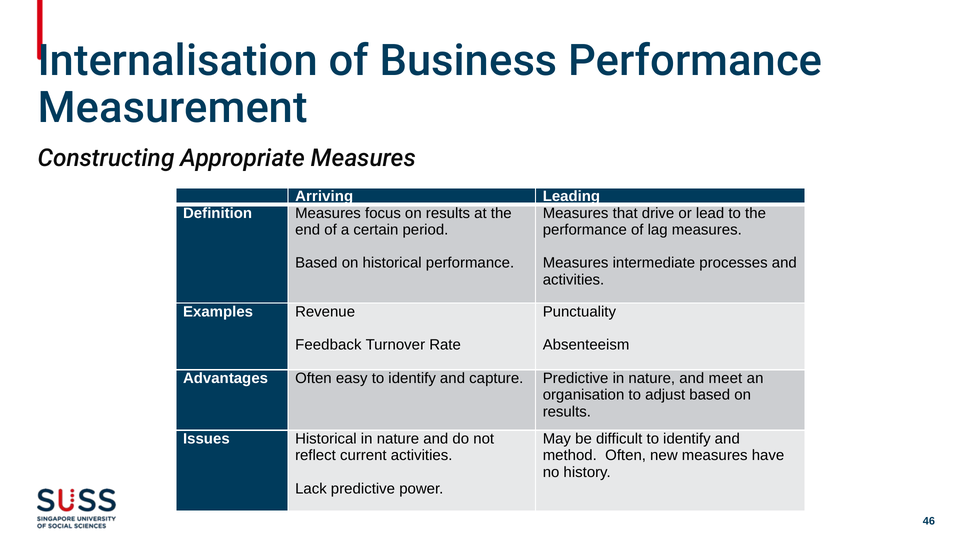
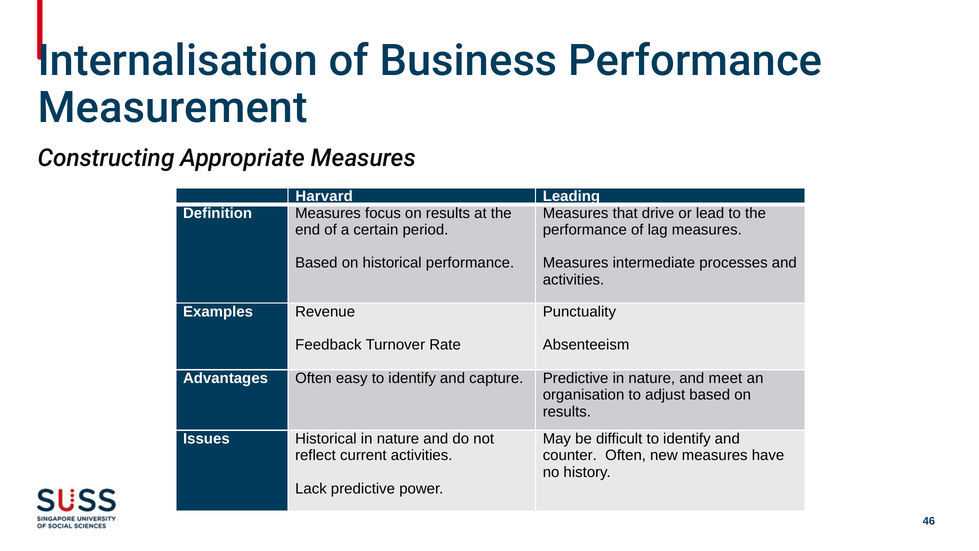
Arriving: Arriving -> Harvard
method: method -> counter
